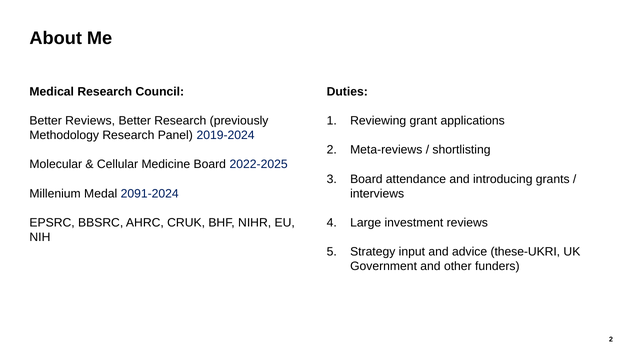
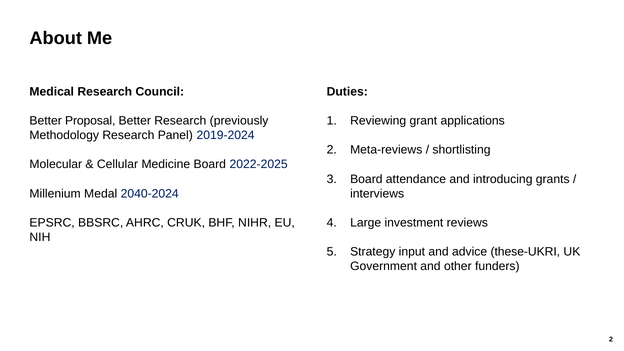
Better Reviews: Reviews -> Proposal
2091-2024: 2091-2024 -> 2040-2024
